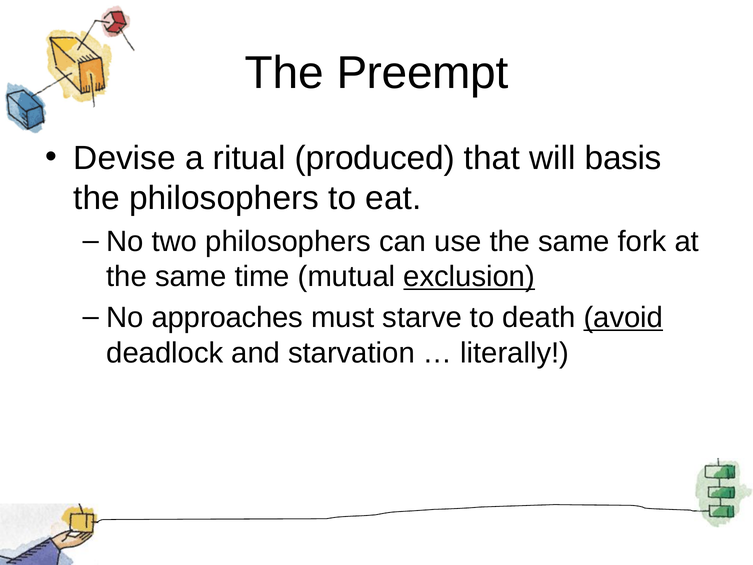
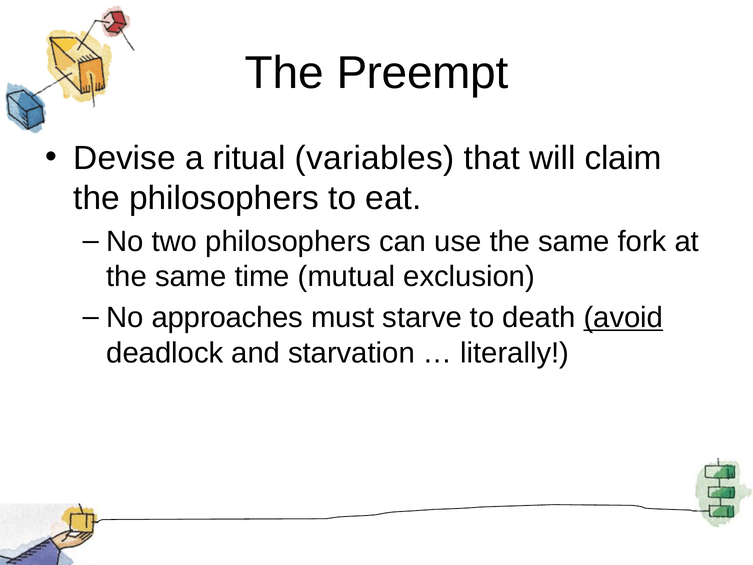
produced: produced -> variables
basis: basis -> claim
exclusion underline: present -> none
